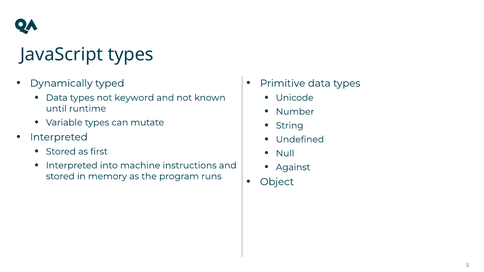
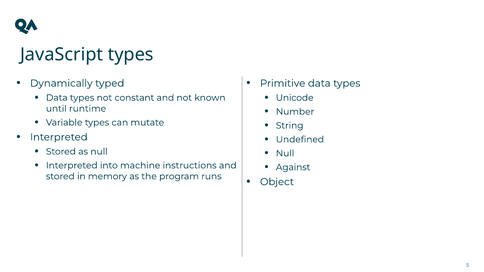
keyword: keyword -> constant
as first: first -> null
